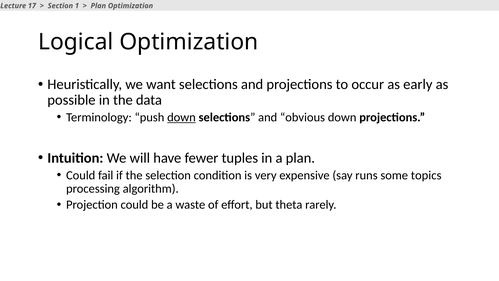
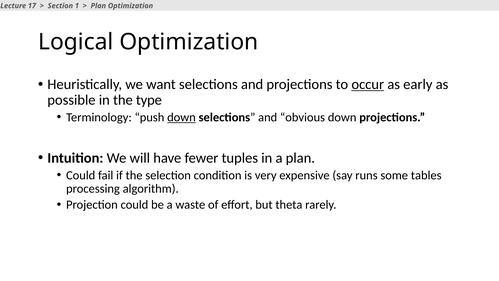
occur underline: none -> present
data: data -> type
topics: topics -> tables
